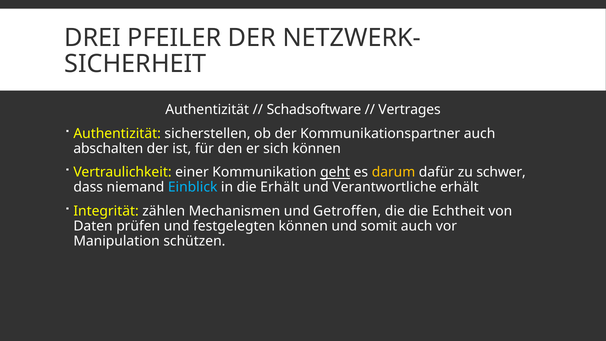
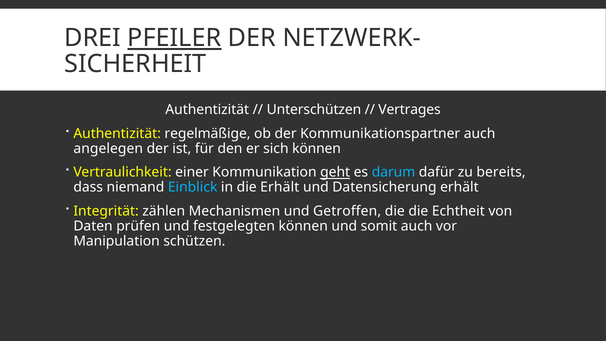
PFEILER underline: none -> present
Schadsoftware: Schadsoftware -> Unterschützen
sicherstellen: sicherstellen -> regelmäßige
abschalten: abschalten -> angelegen
darum colour: yellow -> light blue
schwer: schwer -> bereits
Verantwortliche: Verantwortliche -> Datensicherung
